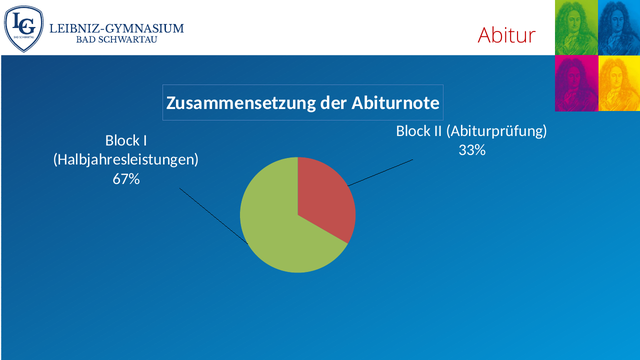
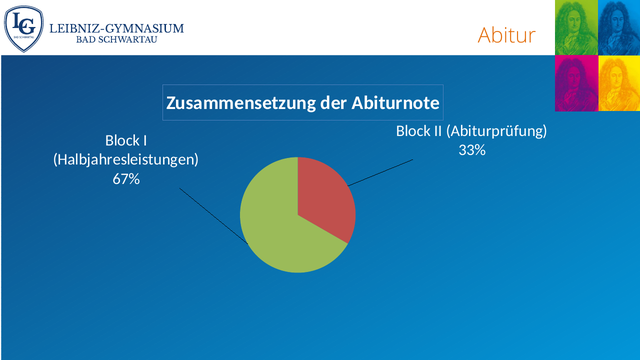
Abitur colour: red -> orange
